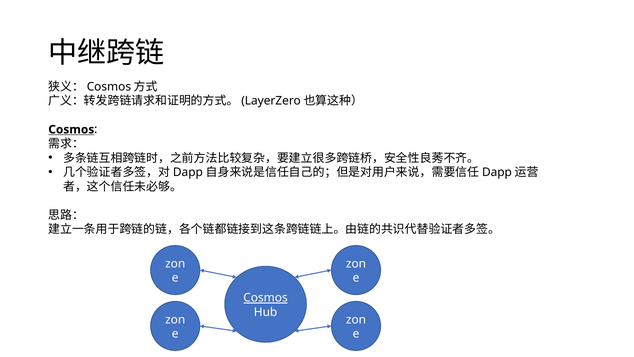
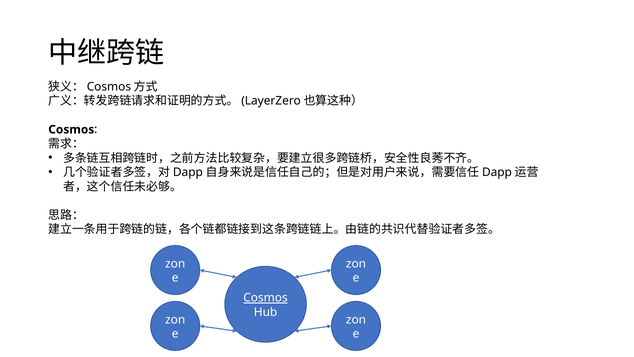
Cosmos at (71, 129) underline: present -> none
